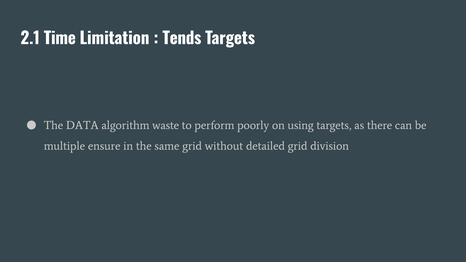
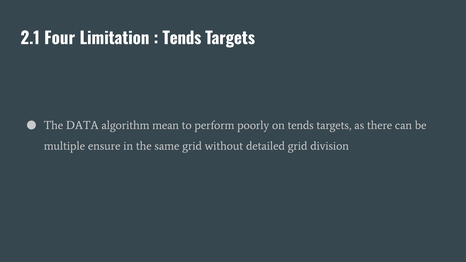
Time: Time -> Four
waste: waste -> mean
on using: using -> tends
